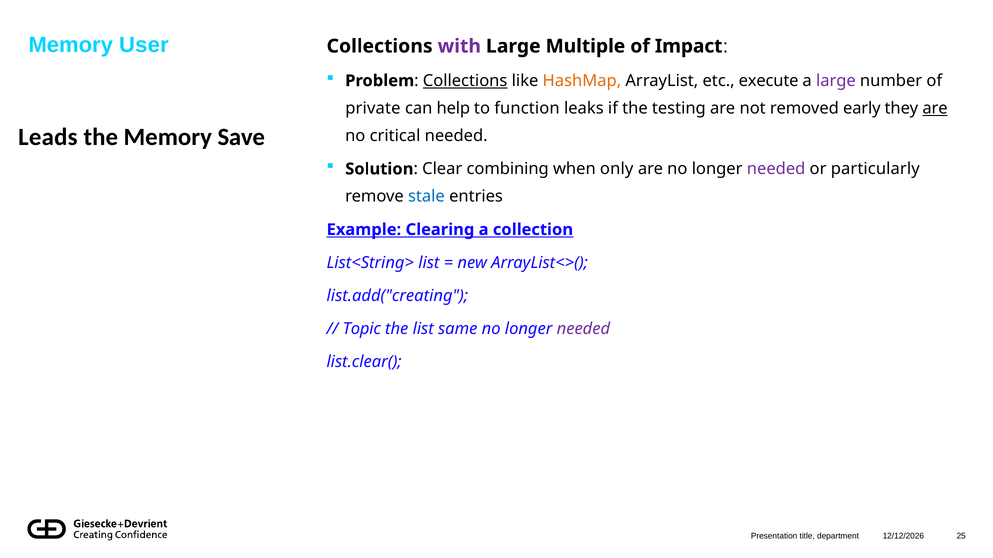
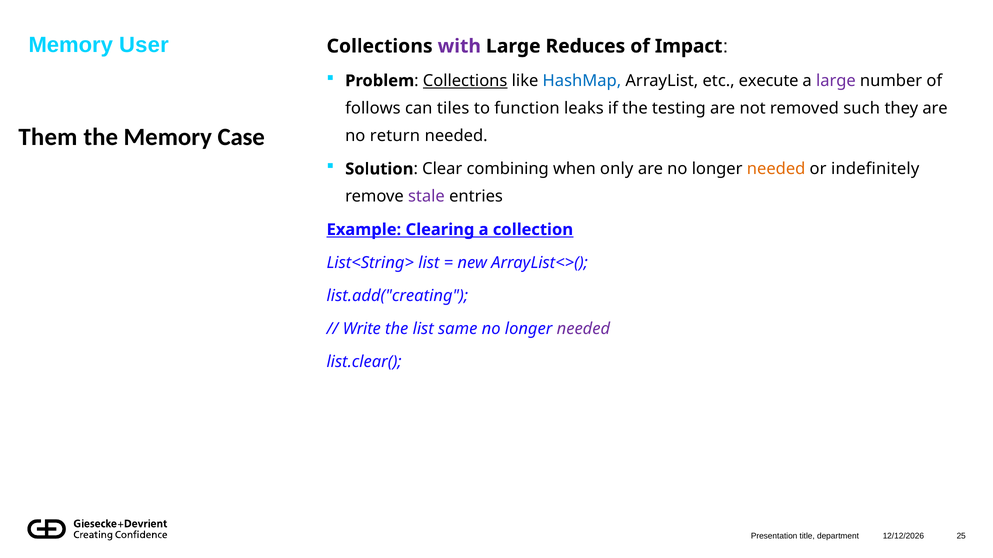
Multiple: Multiple -> Reduces
HashMap colour: orange -> blue
private: private -> follows
help: help -> tiles
early: early -> such
are at (935, 108) underline: present -> none
Leads: Leads -> Them
Save: Save -> Case
critical: critical -> return
needed at (776, 169) colour: purple -> orange
particularly: particularly -> indefinitely
stale colour: blue -> purple
Topic: Topic -> Write
